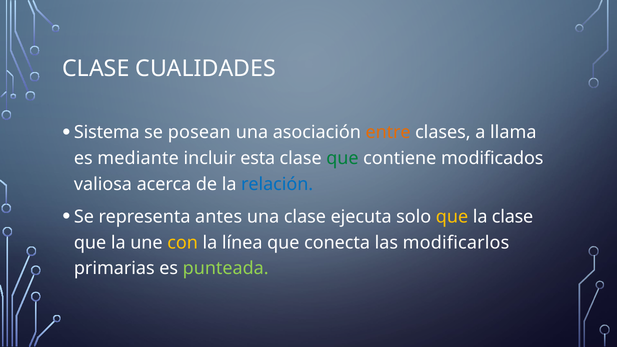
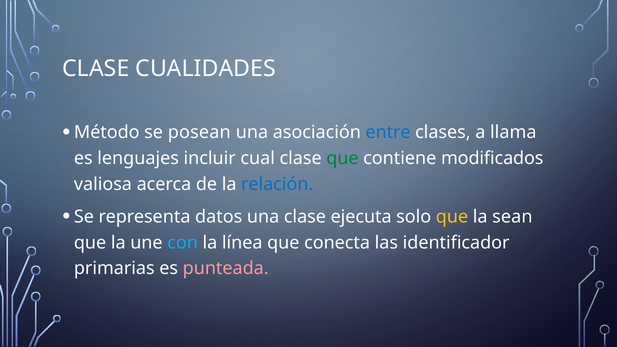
Sistema: Sistema -> Método
entre colour: orange -> blue
mediante: mediante -> lenguajes
esta: esta -> cual
antes: antes -> datos
la clase: clase -> sean
con colour: yellow -> light blue
modificarlos: modificarlos -> identificador
punteada colour: light green -> pink
